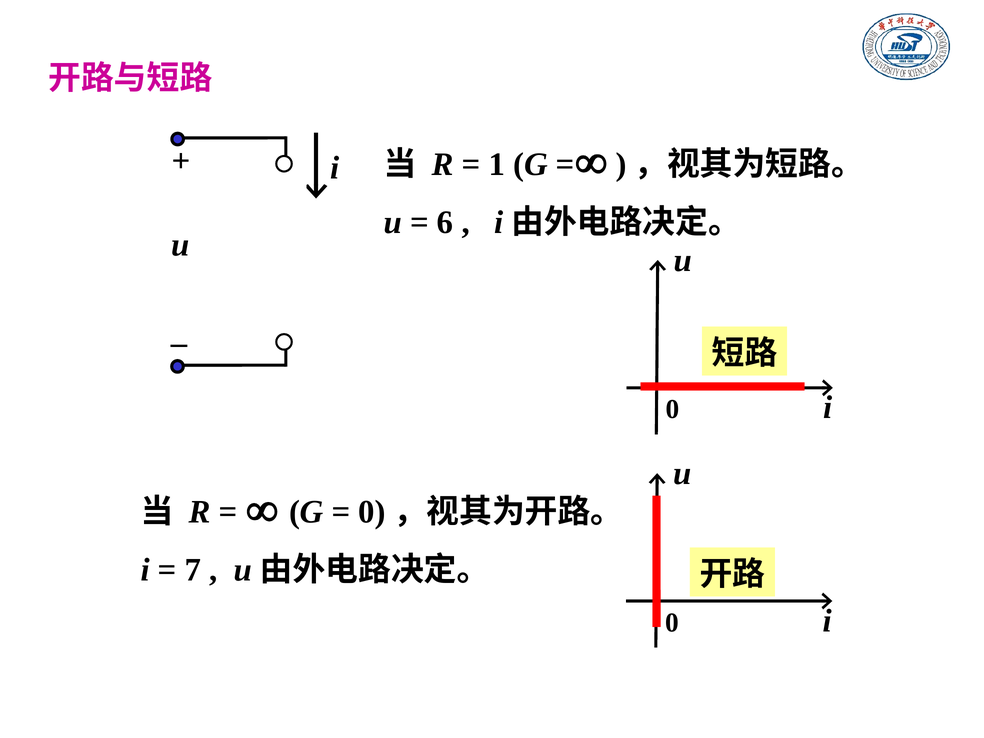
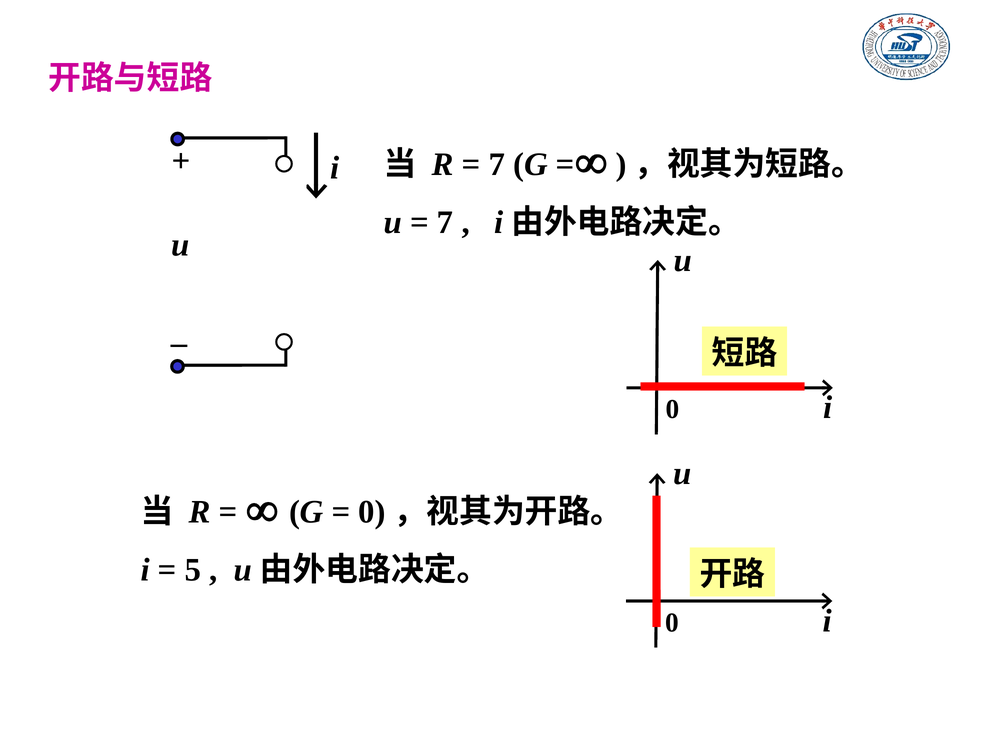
1 at (497, 164): 1 -> 7
6 at (445, 222): 6 -> 7
7: 7 -> 5
